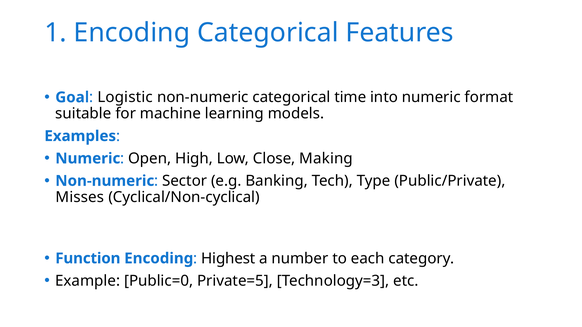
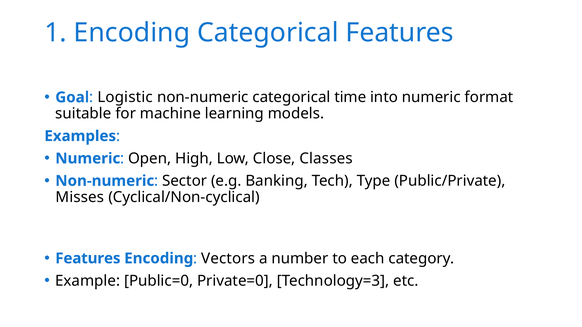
Making: Making -> Classes
Function at (88, 259): Function -> Features
Highest: Highest -> Vectors
Private=5: Private=5 -> Private=0
